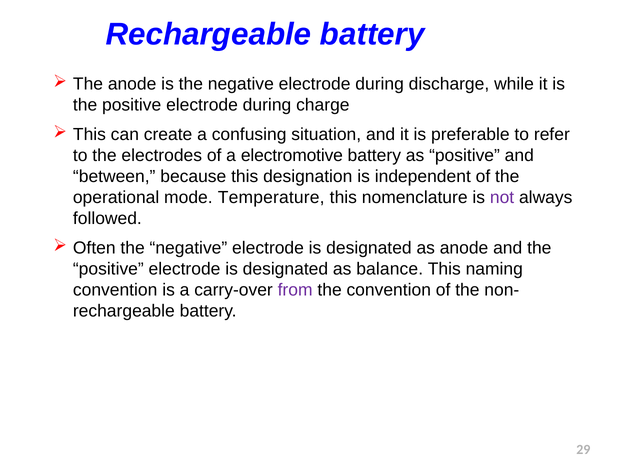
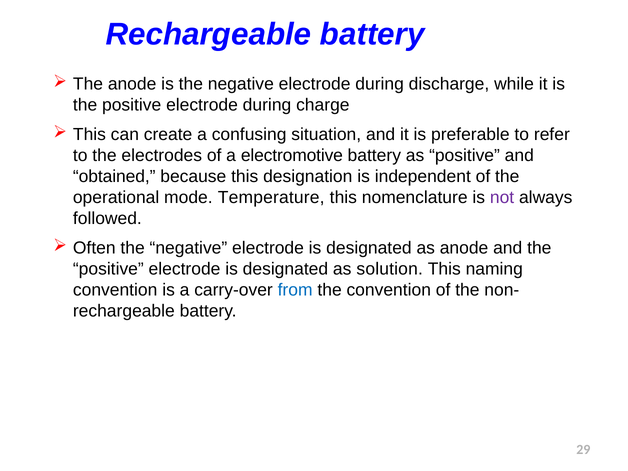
between: between -> obtained
balance: balance -> solution
from colour: purple -> blue
